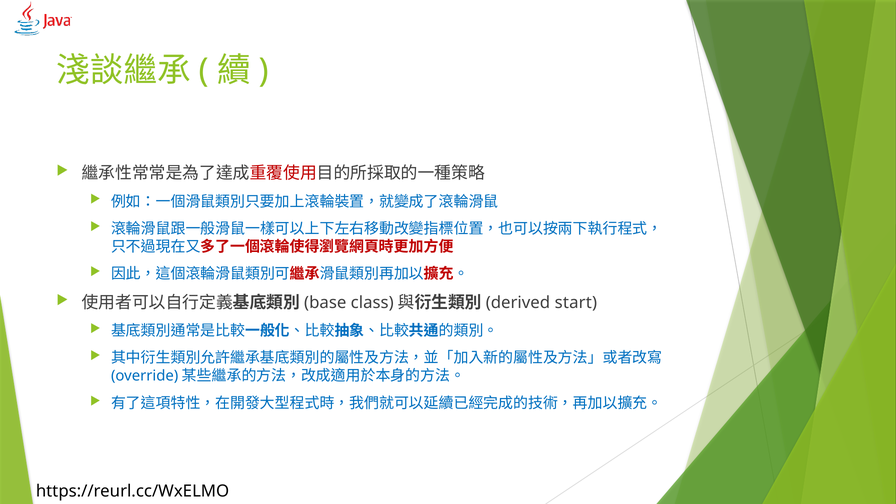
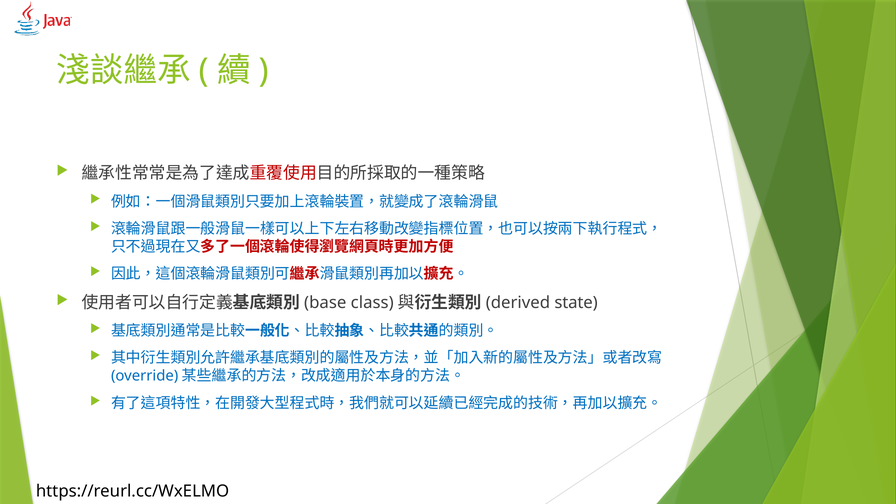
start: start -> state
